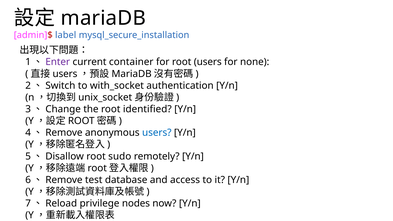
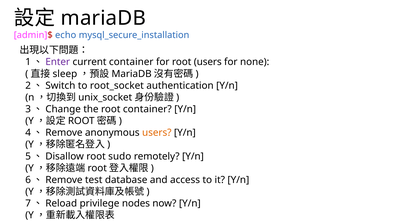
label: label -> echo
users at (65, 74): users -> sleep
with_socket: with_socket -> root_socket
root identified: identified -> container
users at (157, 133) colour: blue -> orange
